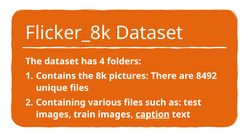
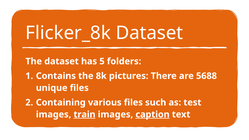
4: 4 -> 5
8492: 8492 -> 5688
train underline: none -> present
